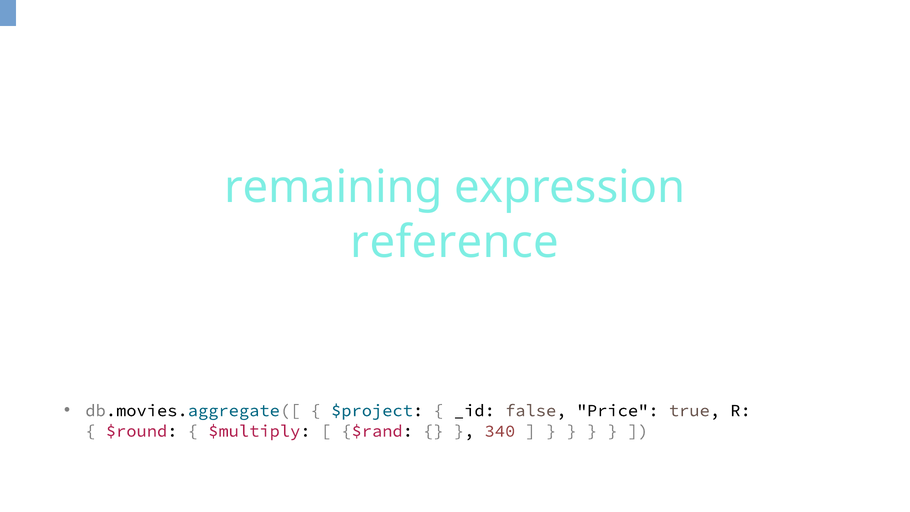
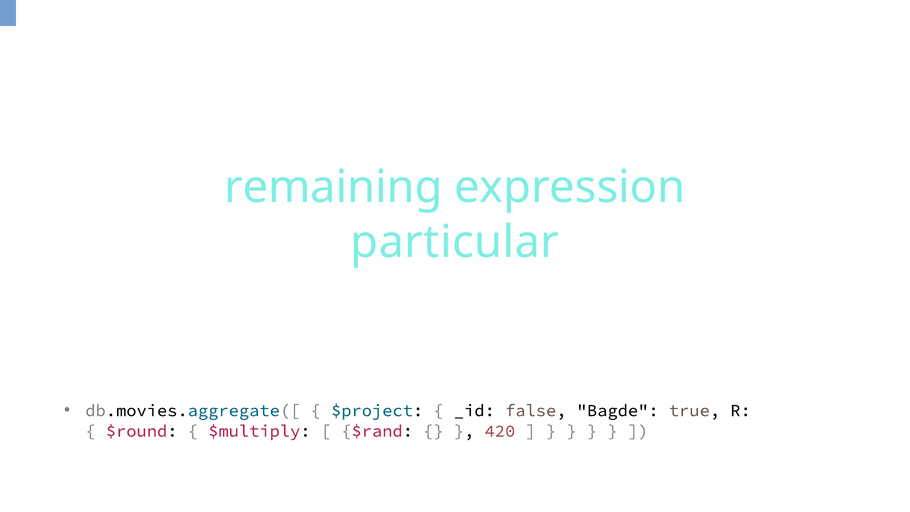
reference: reference -> particular
Price: Price -> Bagde
340: 340 -> 420
